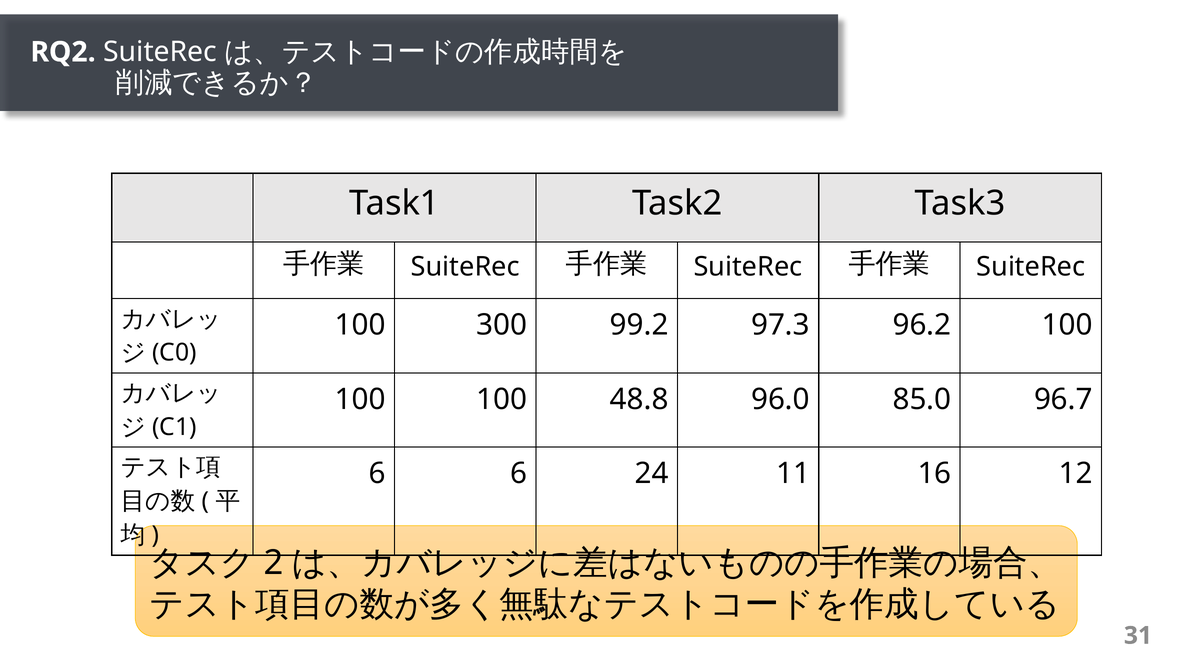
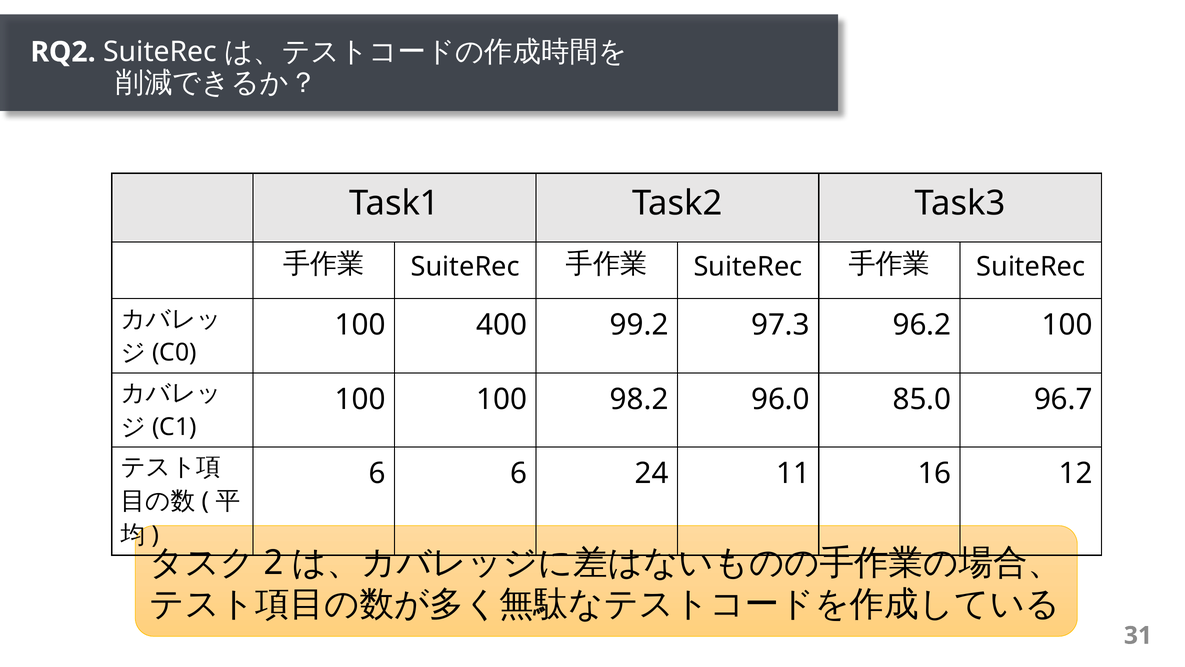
300: 300 -> 400
48.8: 48.8 -> 98.2
